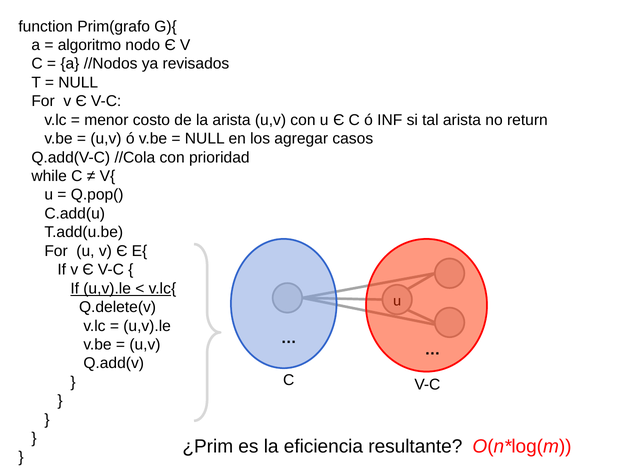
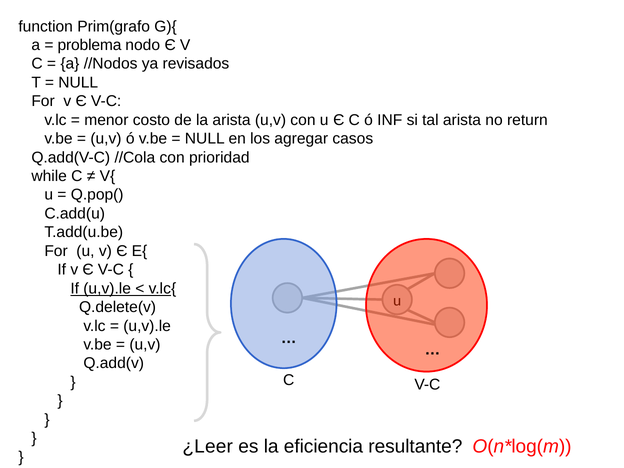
algoritmo: algoritmo -> problema
¿Prim: ¿Prim -> ¿Leer
